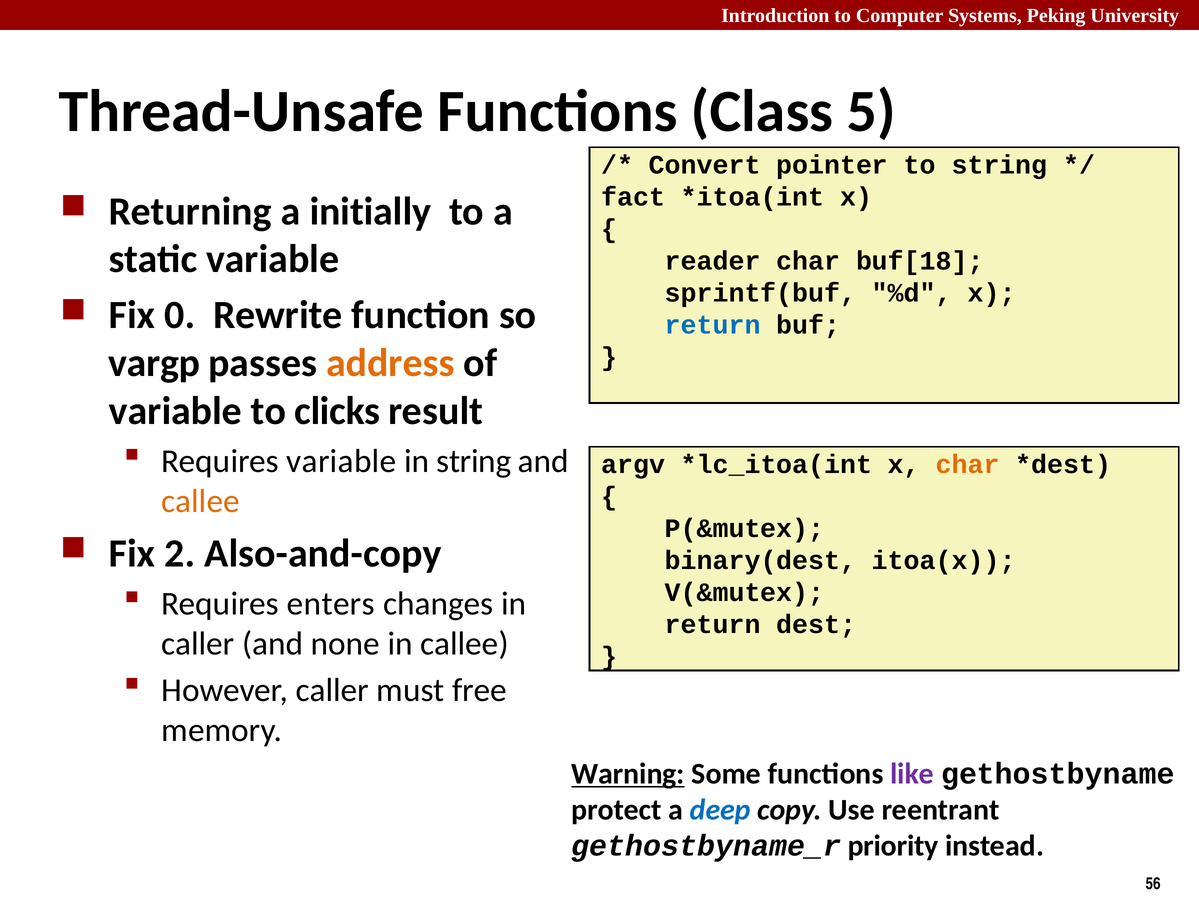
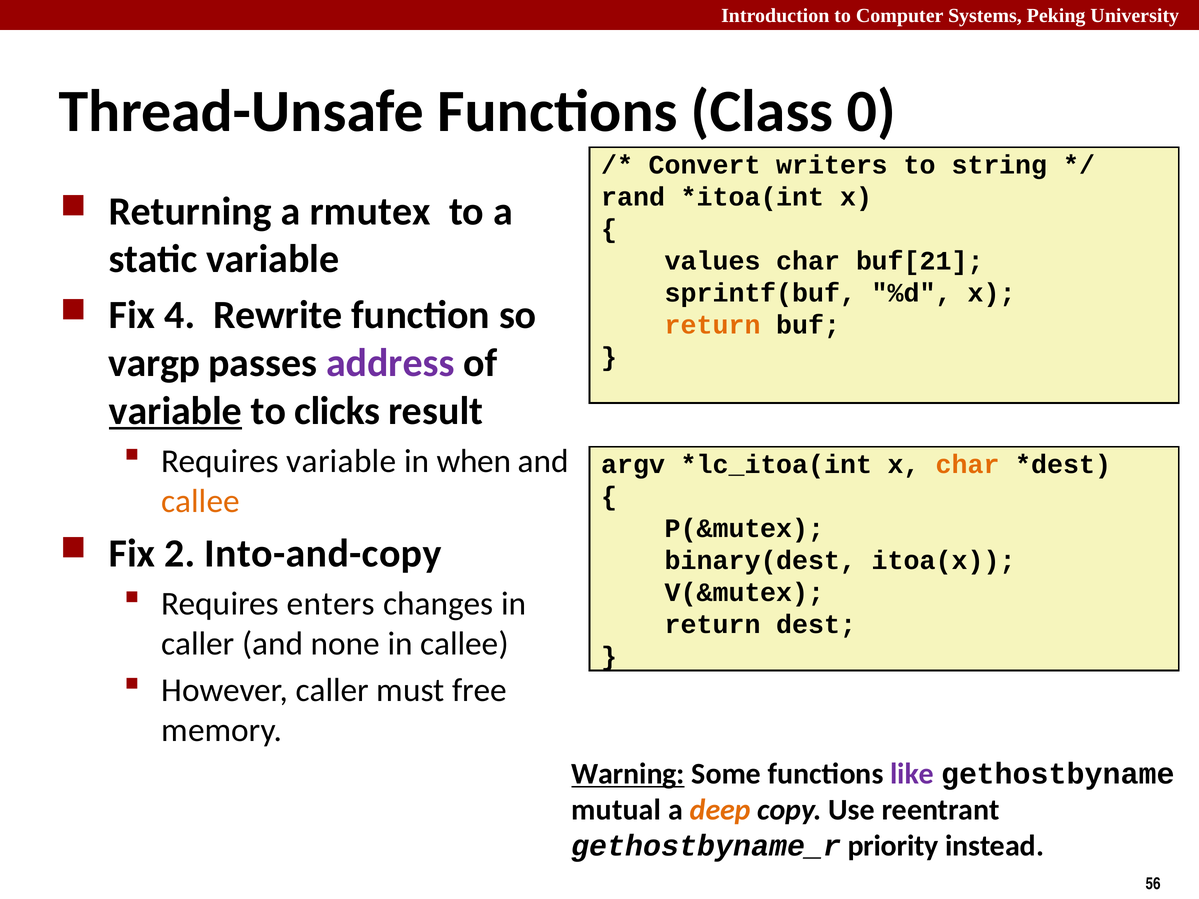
5: 5 -> 0
pointer: pointer -> writers
fact: fact -> rand
initially: initially -> rmutex
reader: reader -> values
buf[18: buf[18 -> buf[21
0: 0 -> 4
return at (713, 325) colour: blue -> orange
address colour: orange -> purple
variable at (176, 411) underline: none -> present
in string: string -> when
Also-and-copy: Also-and-copy -> Into-and-copy
protect: protect -> mutual
deep colour: blue -> orange
